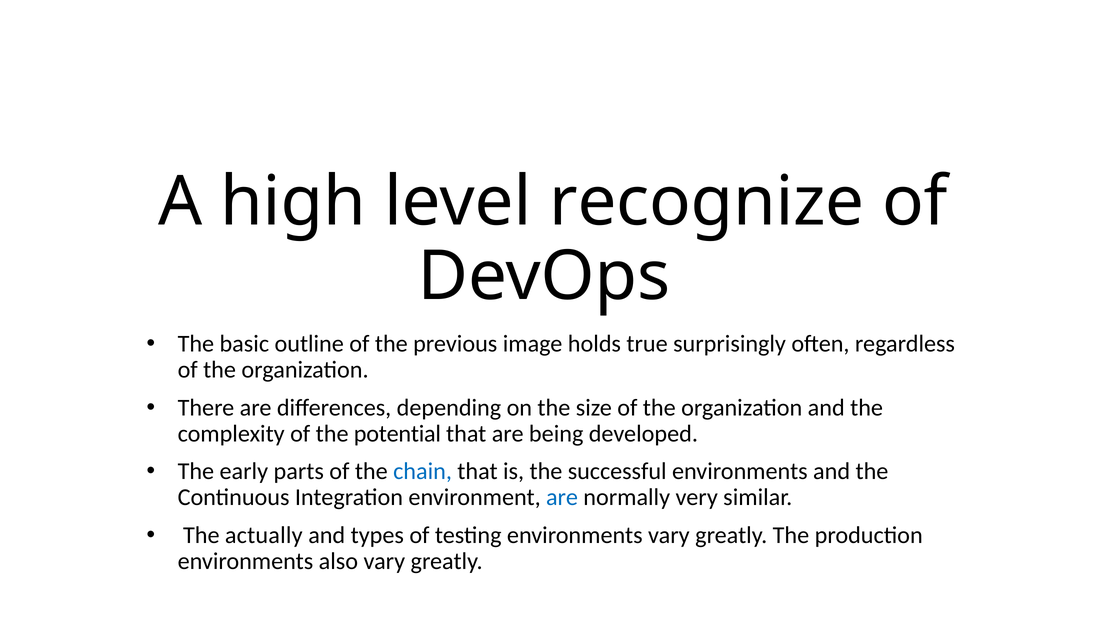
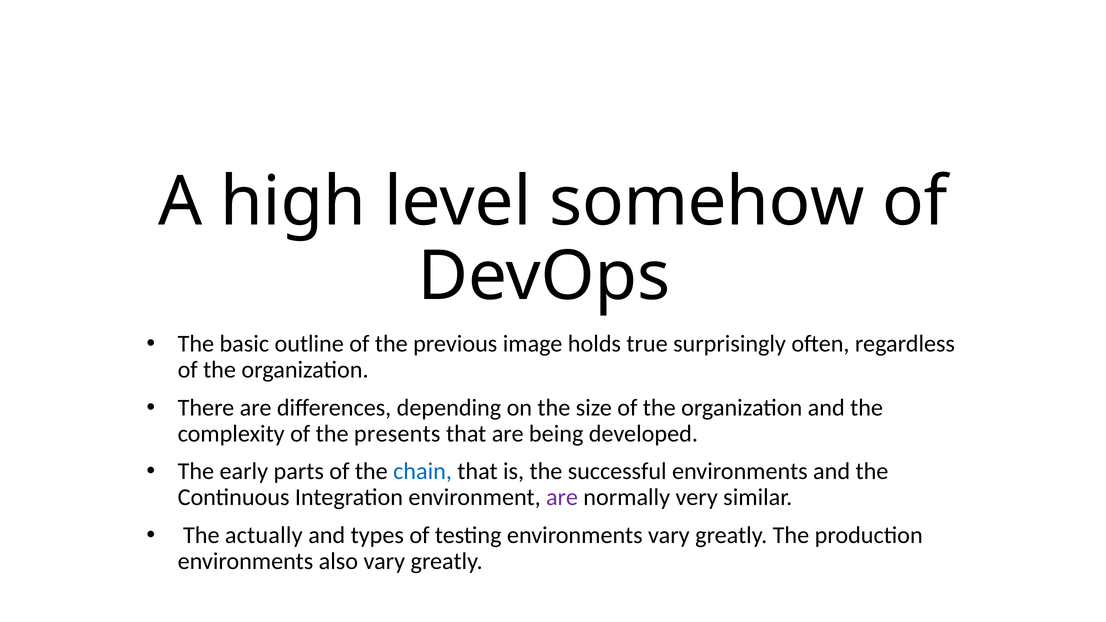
recognize: recognize -> somehow
potential: potential -> presents
are at (562, 498) colour: blue -> purple
